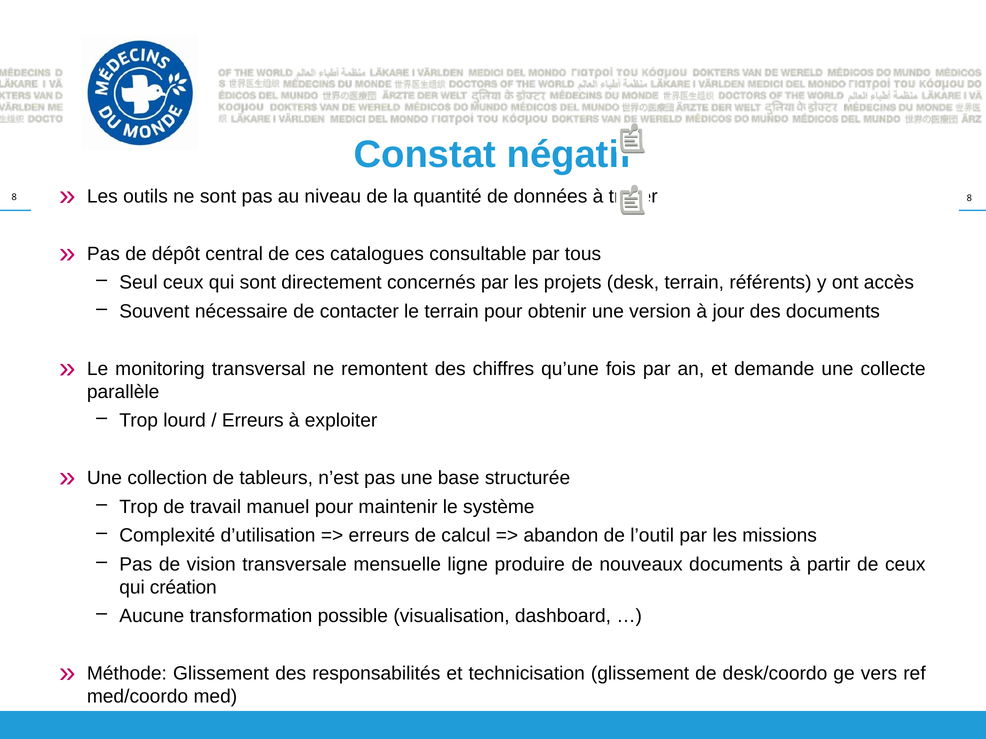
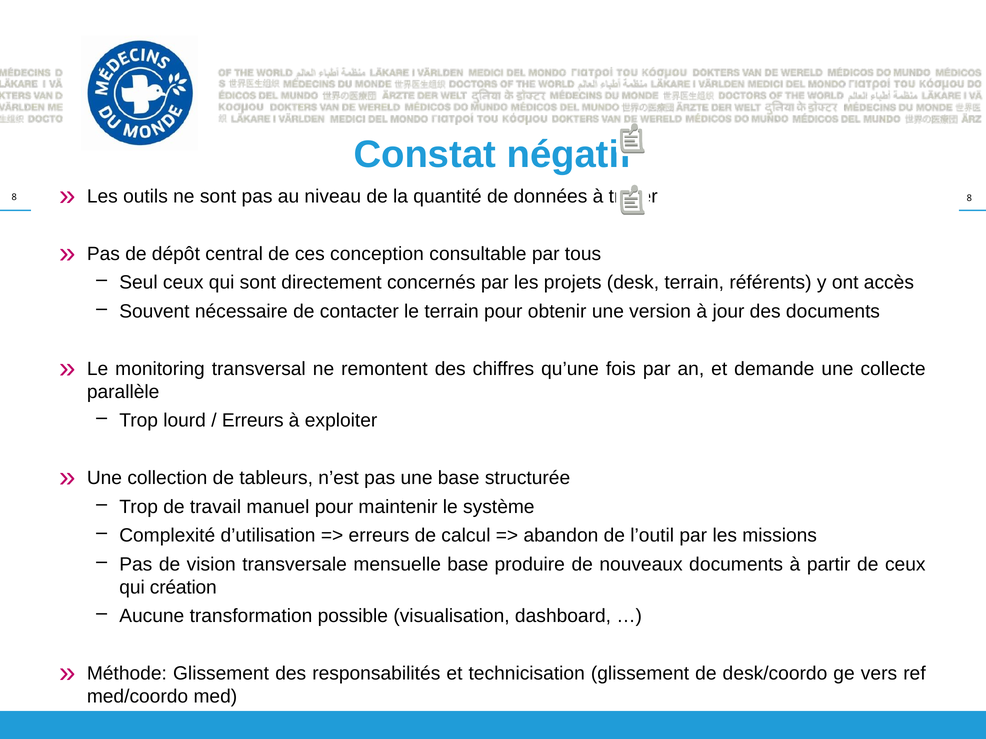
catalogues: catalogues -> conception
mensuelle ligne: ligne -> base
